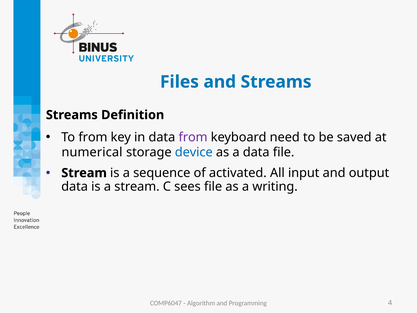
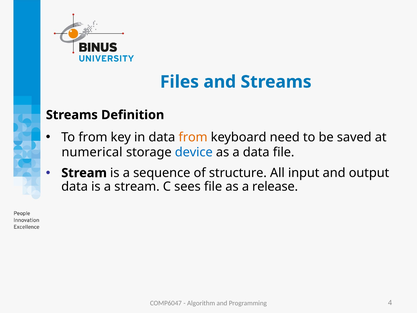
from at (193, 137) colour: purple -> orange
activated: activated -> structure
writing: writing -> release
